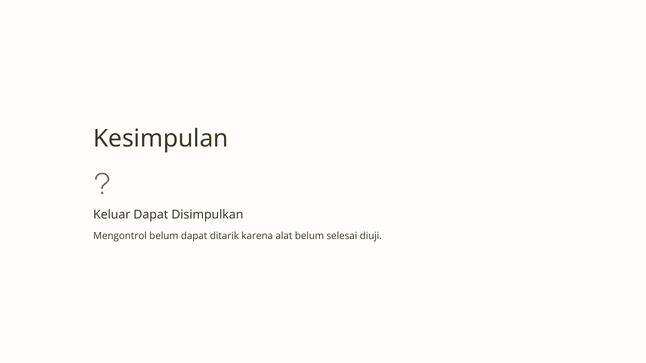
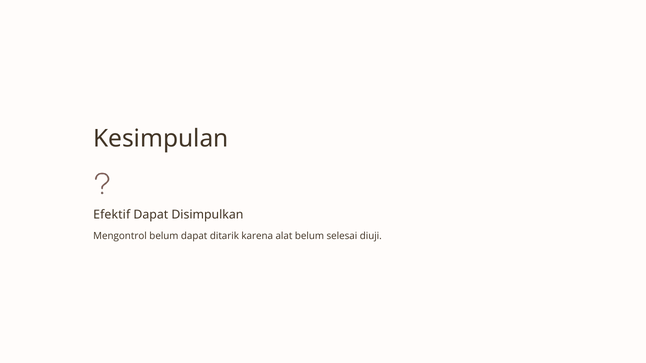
Keluar: Keluar -> Efektif
